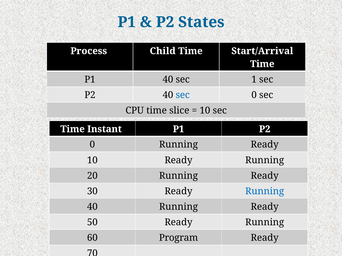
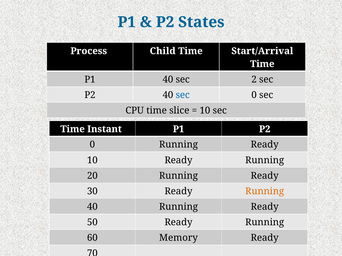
1: 1 -> 2
Running at (265, 192) colour: blue -> orange
Program: Program -> Memory
